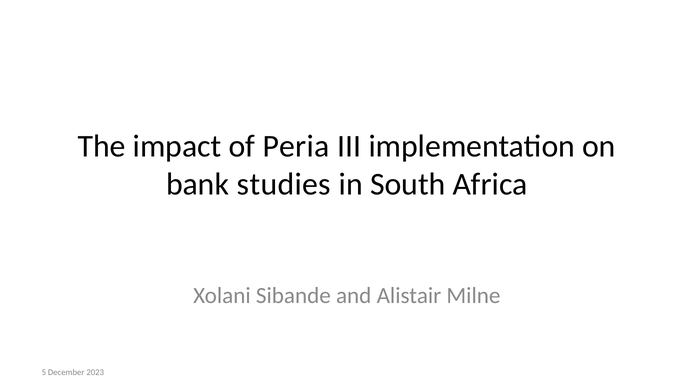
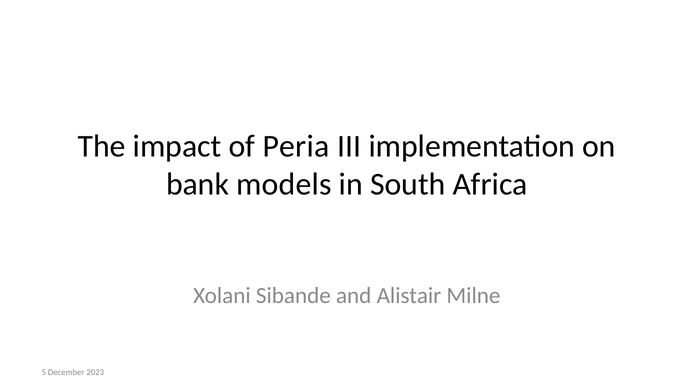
studies: studies -> models
